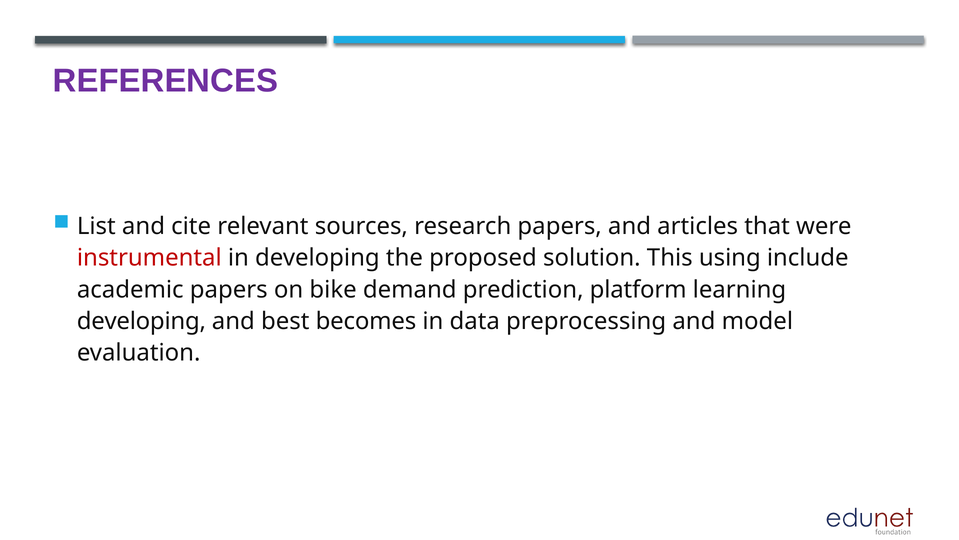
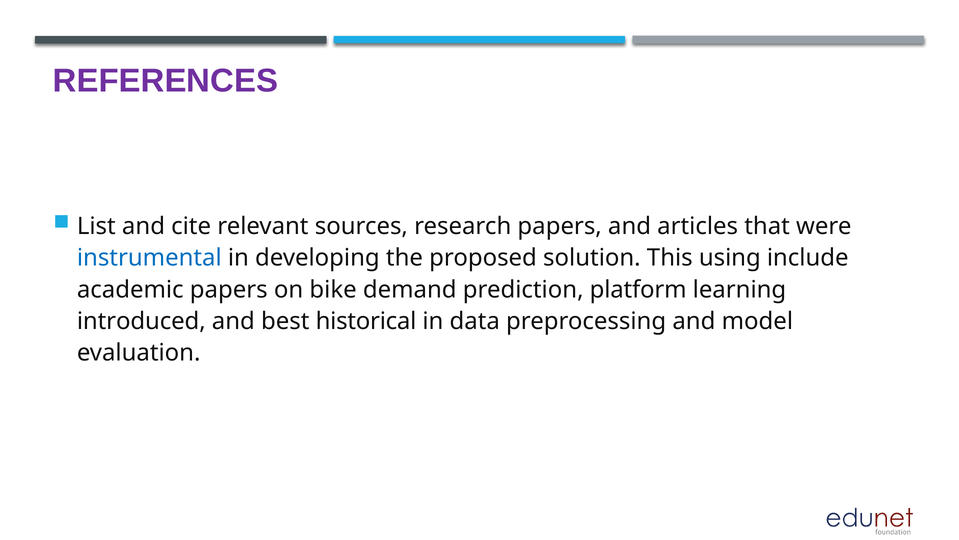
instrumental colour: red -> blue
developing at (141, 321): developing -> introduced
becomes: becomes -> historical
